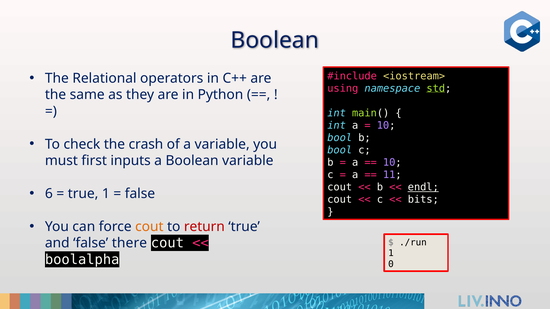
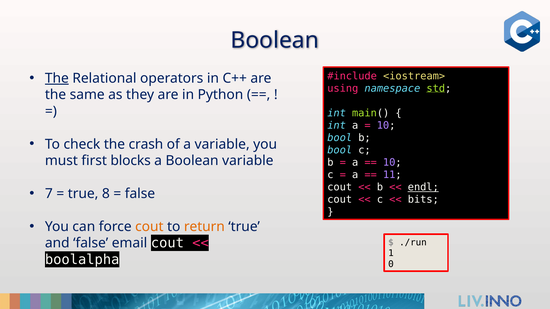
The at (57, 78) underline: none -> present
inputs: inputs -> blocks
6: 6 -> 7
true 1: 1 -> 8
return colour: red -> orange
there: there -> email
